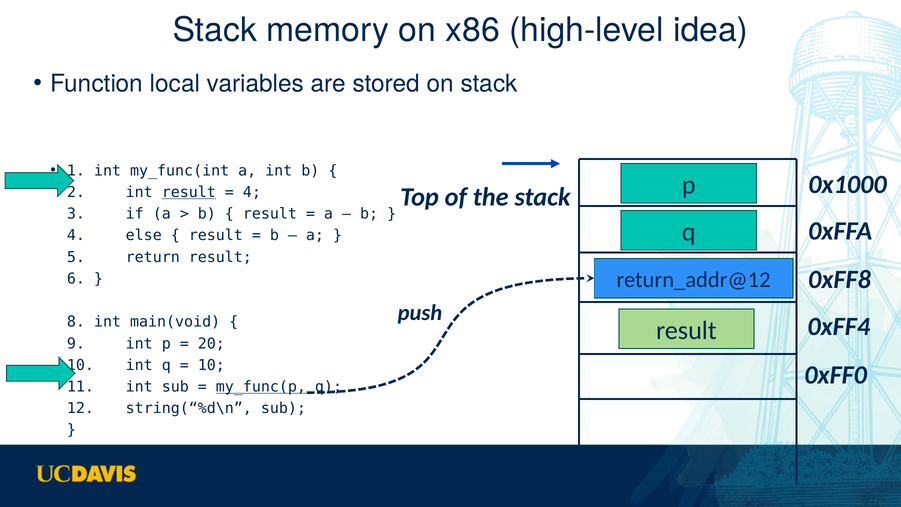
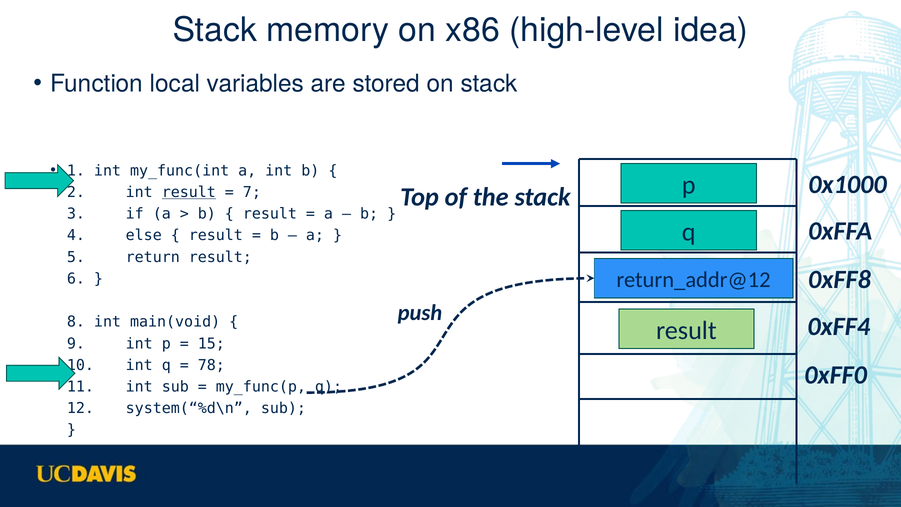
4 at (252, 192): 4 -> 7
20: 20 -> 15
10 at (211, 365): 10 -> 78
my_func(p underline: present -> none
string(“%d\n: string(“%d\n -> system(“%d\n
